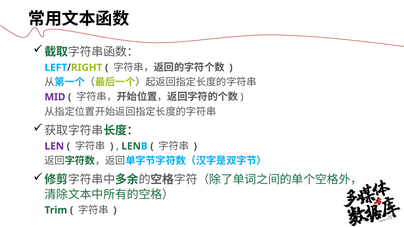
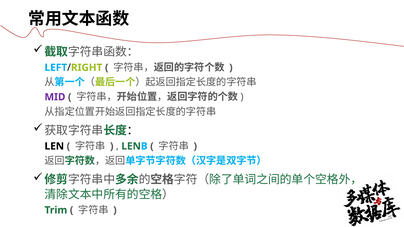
LEN colour: purple -> black
